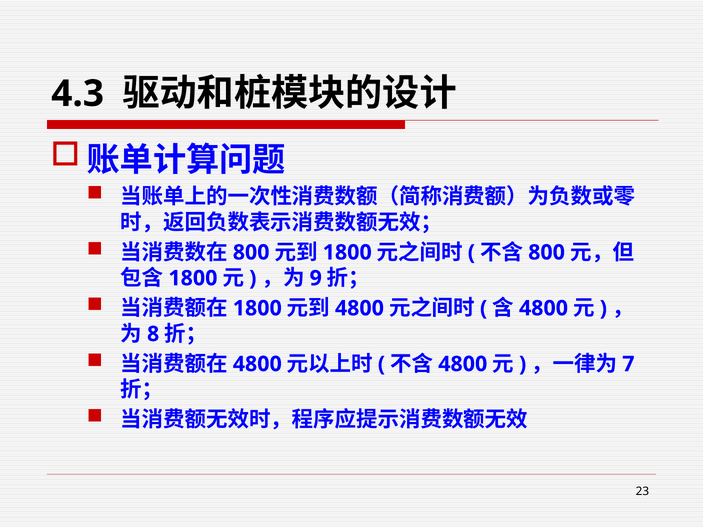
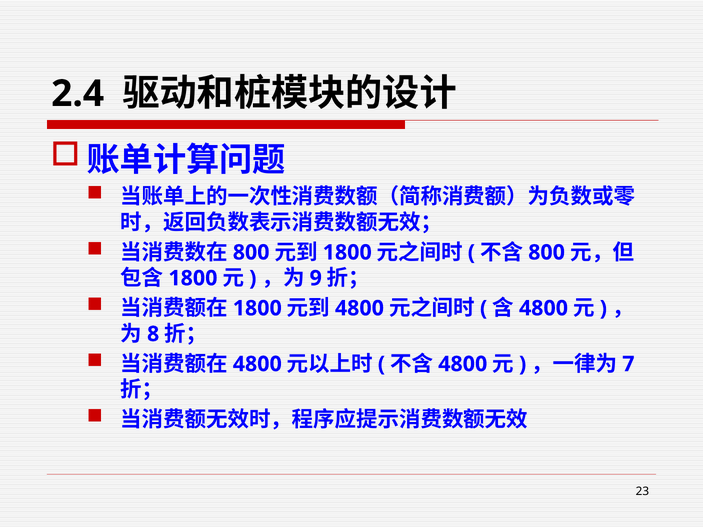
4.3: 4.3 -> 2.4
